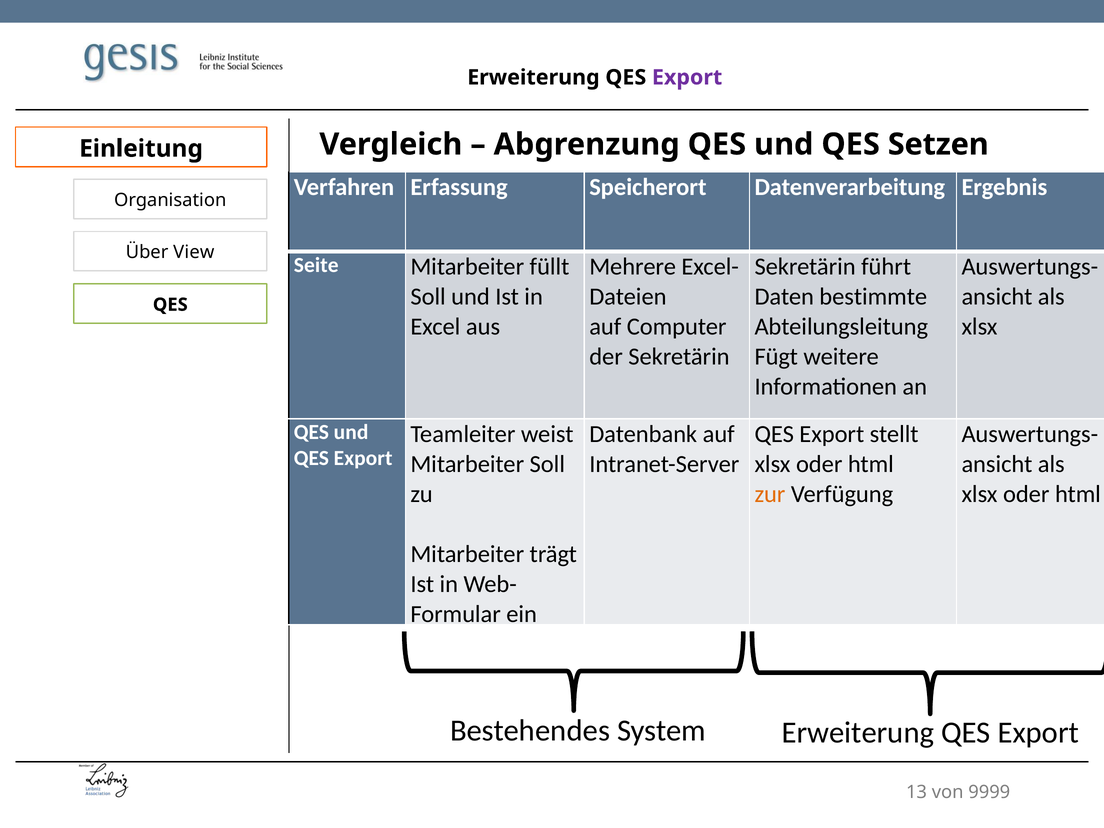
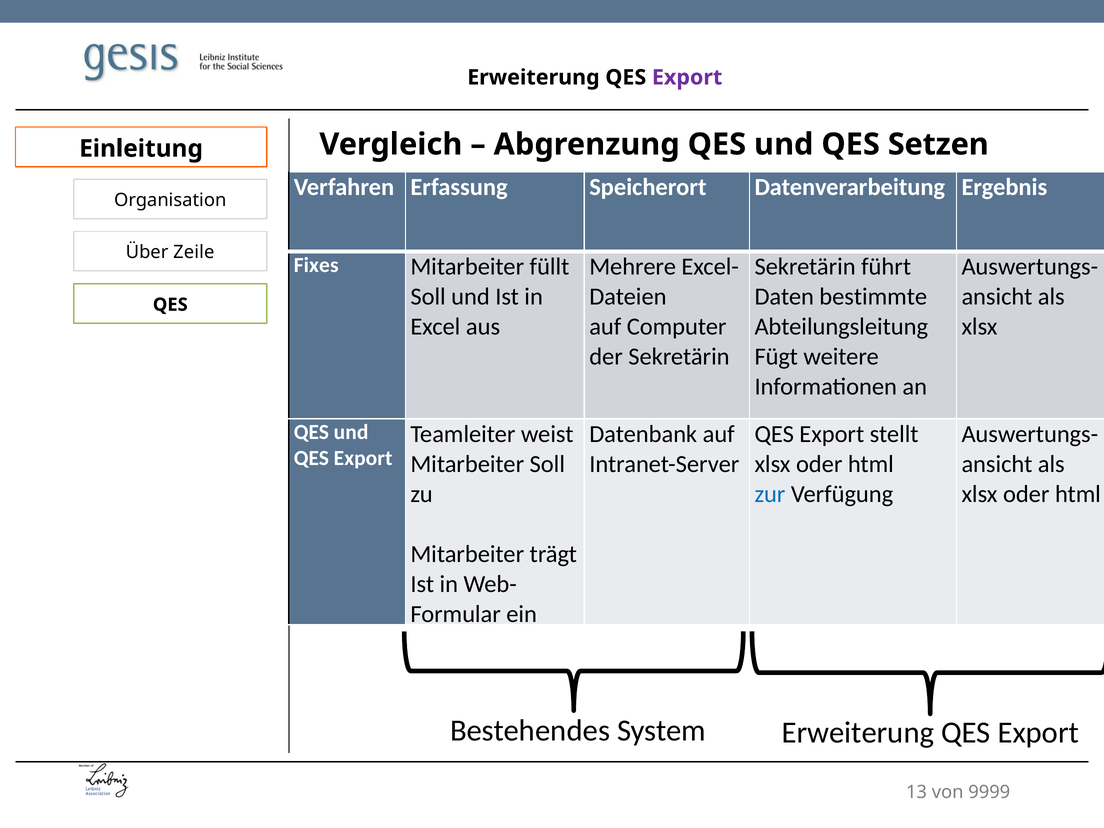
View: View -> Zeile
Seite: Seite -> Fixes
zur colour: orange -> blue
